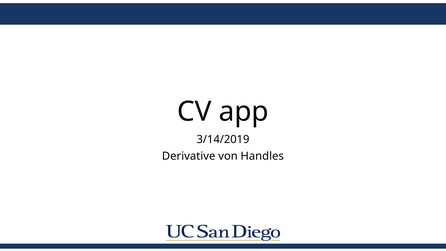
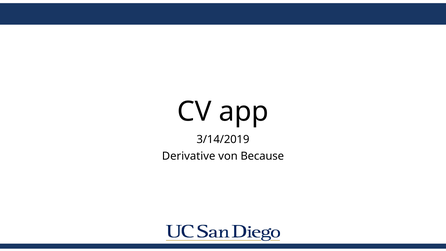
Handles: Handles -> Because
